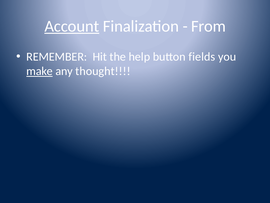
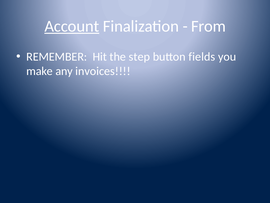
help: help -> step
make underline: present -> none
thought: thought -> invoices
